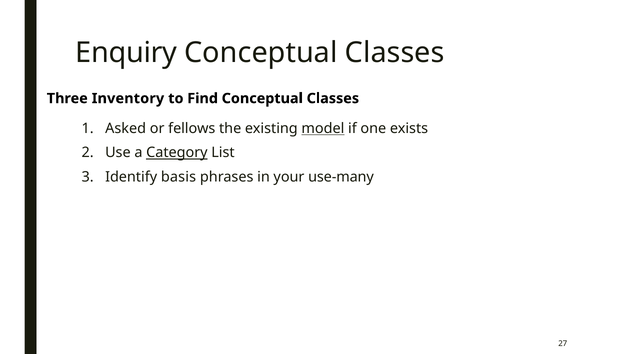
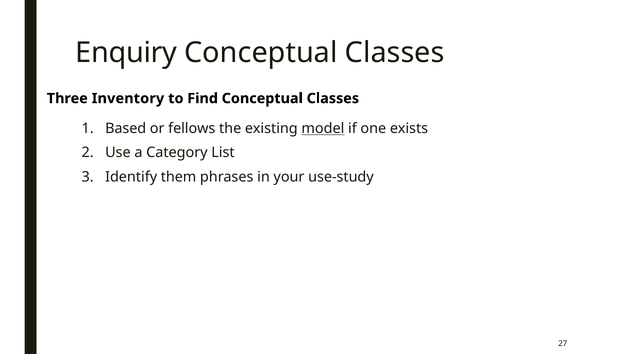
Asked: Asked -> Based
Category underline: present -> none
basis: basis -> them
use-many: use-many -> use-study
